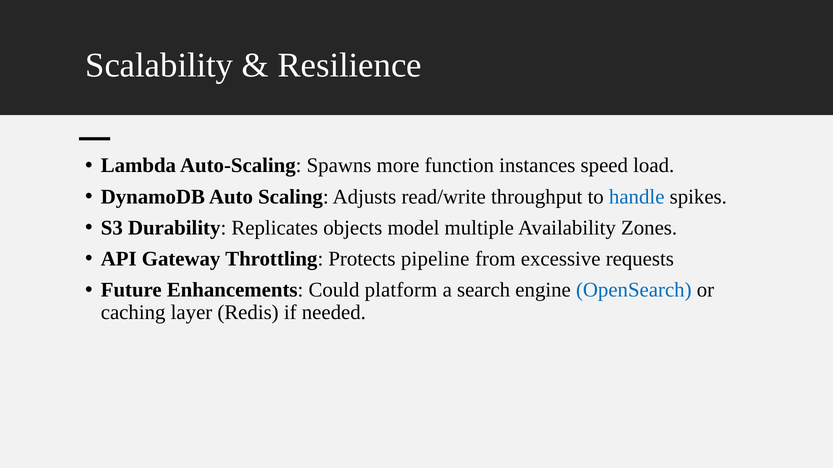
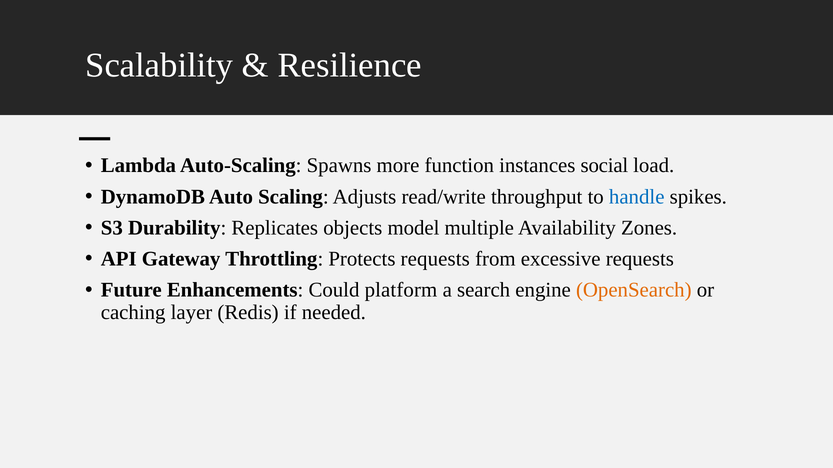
speed: speed -> social
Protects pipeline: pipeline -> requests
OpenSearch colour: blue -> orange
